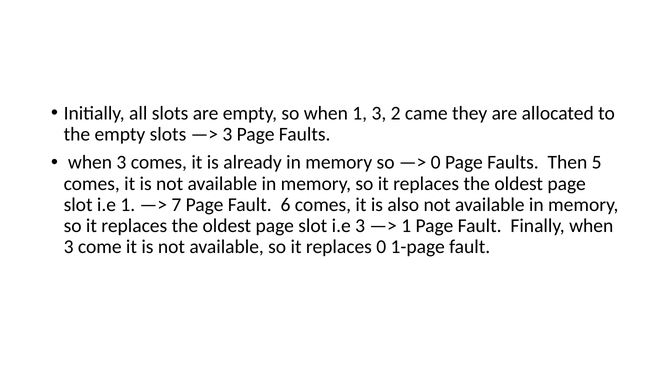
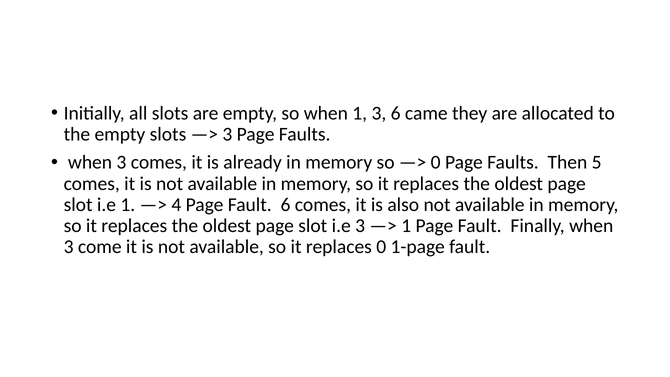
3 2: 2 -> 6
7: 7 -> 4
